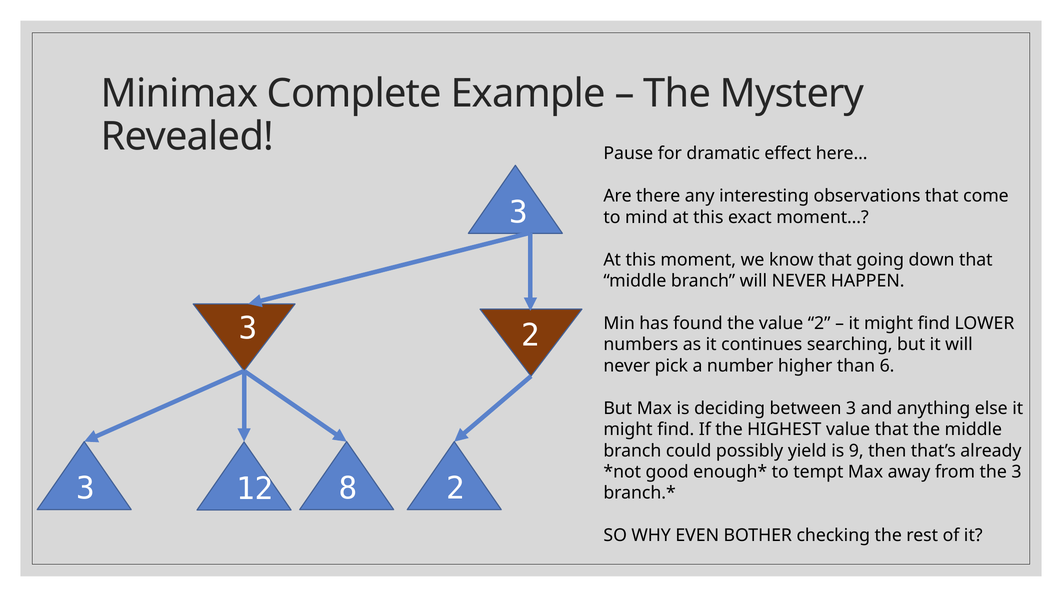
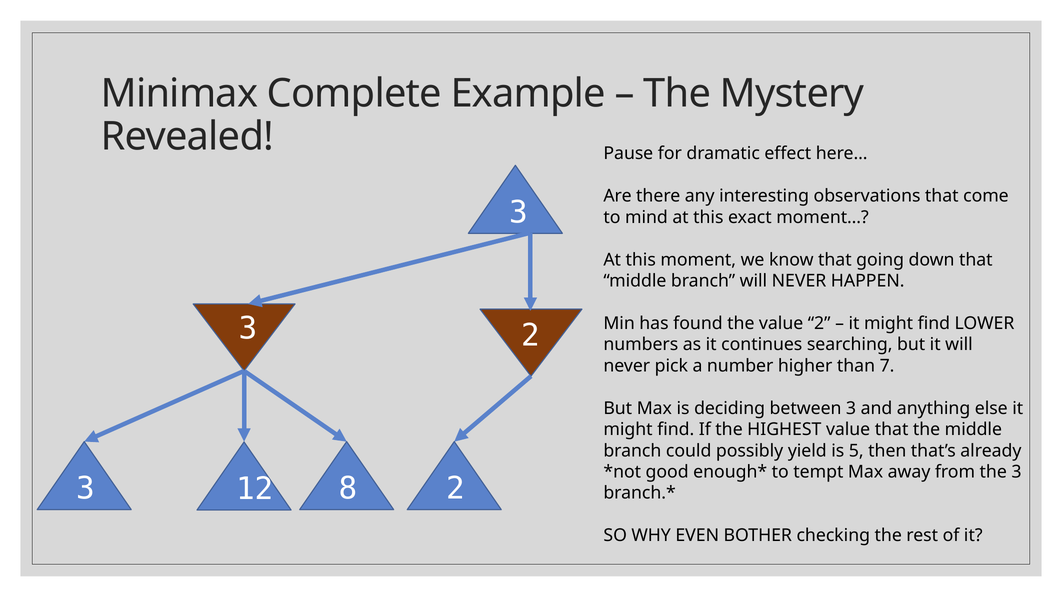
6: 6 -> 7
9: 9 -> 5
